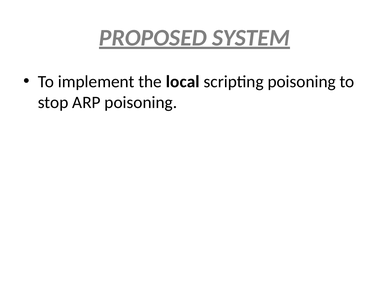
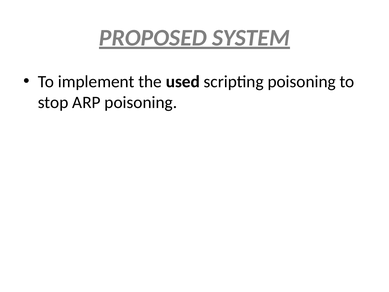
local: local -> used
